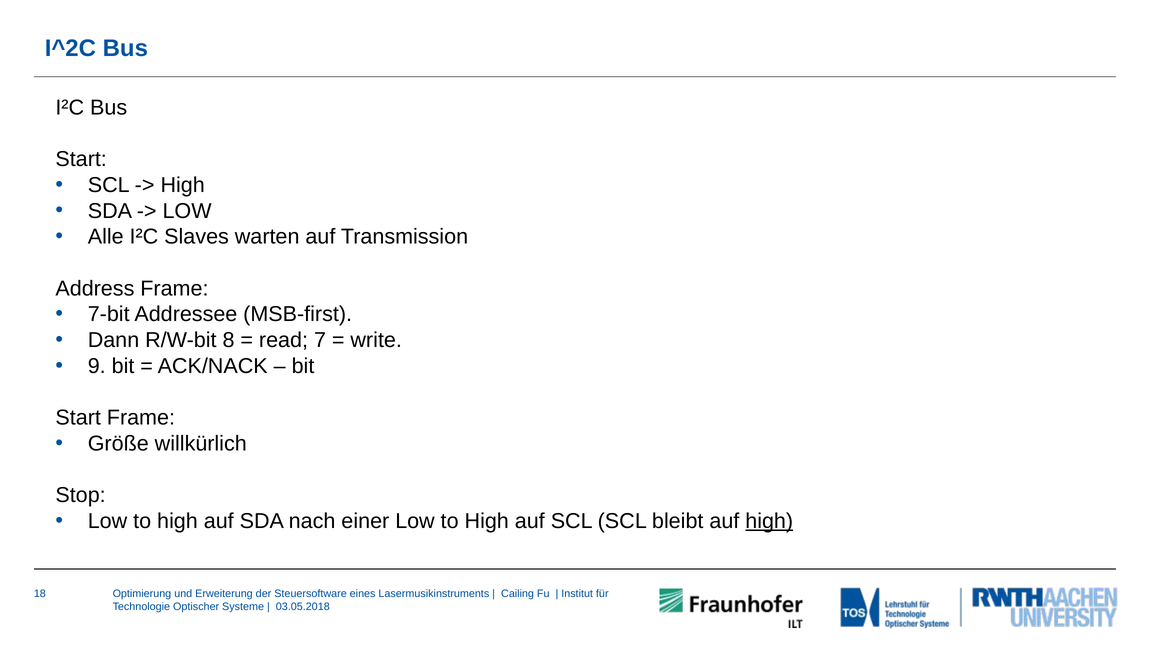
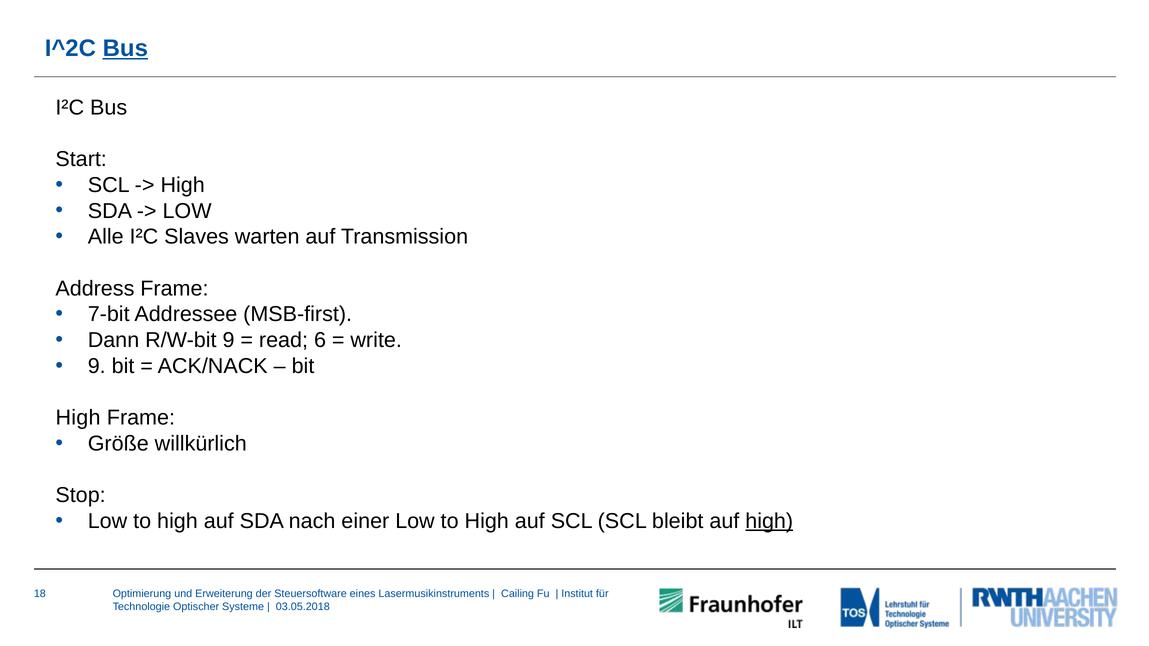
Bus at (125, 49) underline: none -> present
R/W-bit 8: 8 -> 9
7: 7 -> 6
Start at (78, 418): Start -> High
